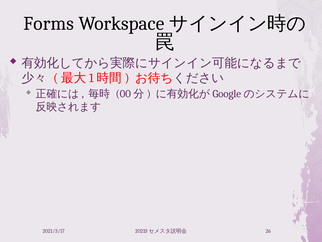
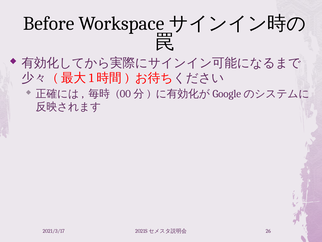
Forms: Forms -> Before
